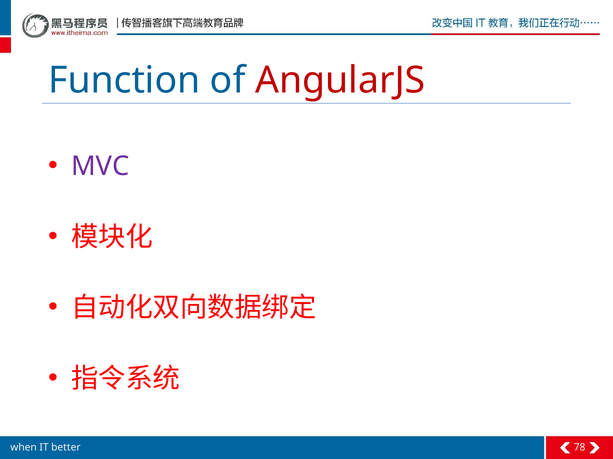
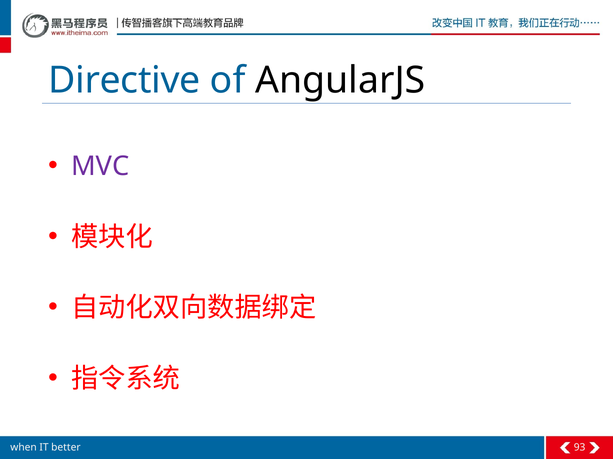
Function: Function -> Directive
AngularJS colour: red -> black
78: 78 -> 93
